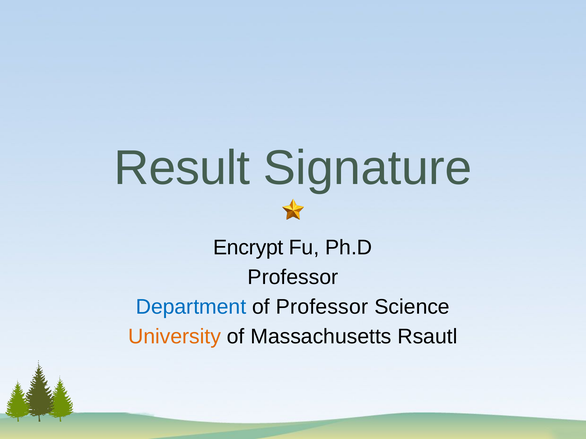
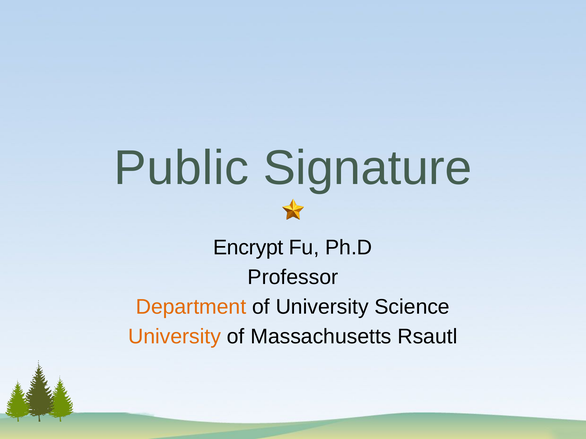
Result: Result -> Public
Department colour: blue -> orange
of Professor: Professor -> University
